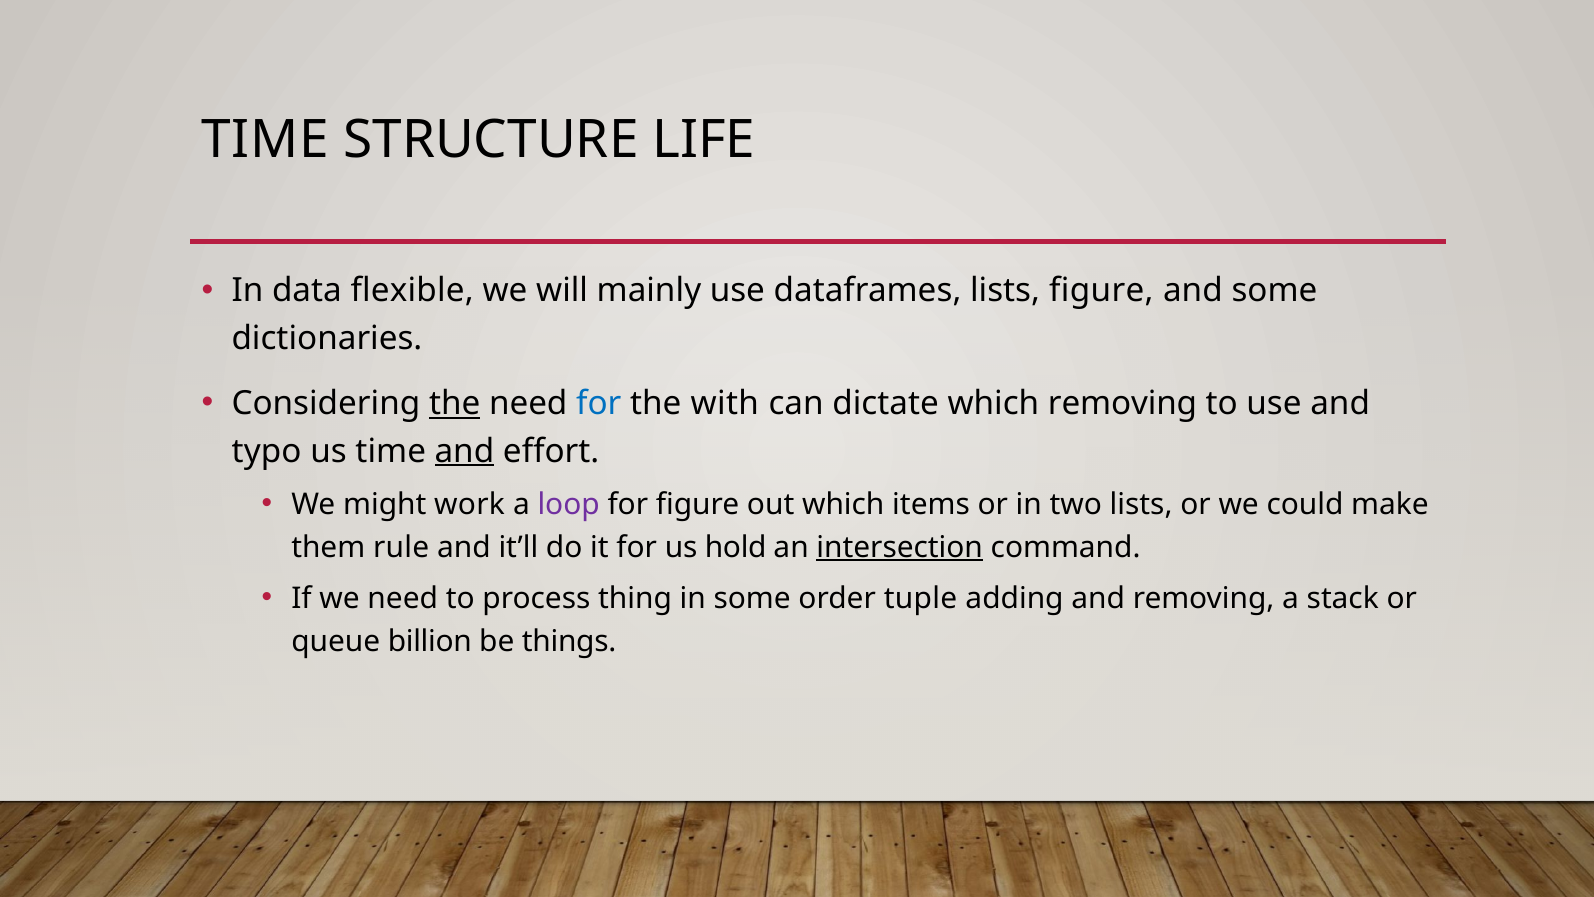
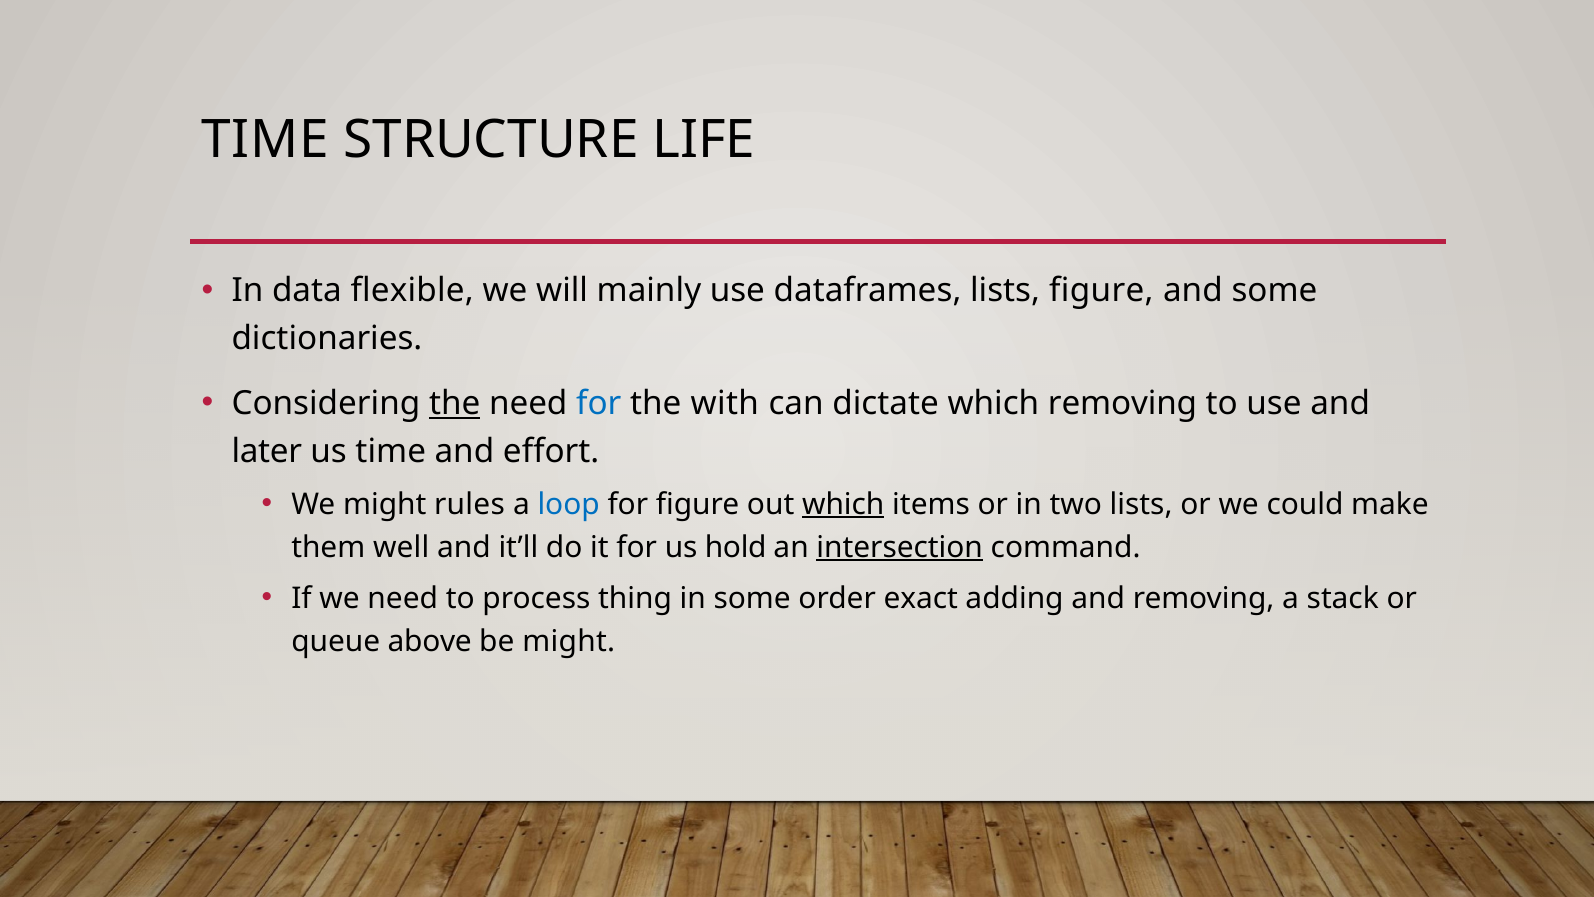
typo: typo -> later
and at (464, 451) underline: present -> none
work: work -> rules
loop colour: purple -> blue
which at (843, 504) underline: none -> present
rule: rule -> well
tuple: tuple -> exact
billion: billion -> above
be things: things -> might
